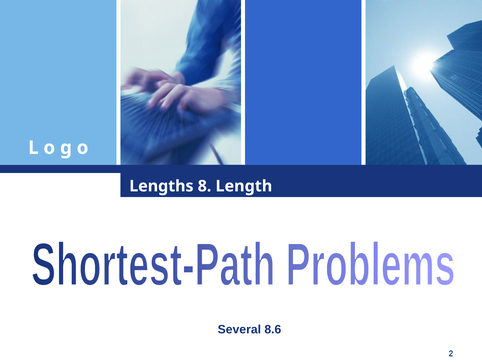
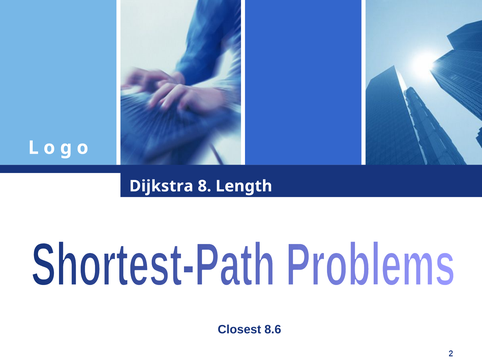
Lengths: Lengths -> Dijkstra
Several: Several -> Closest
